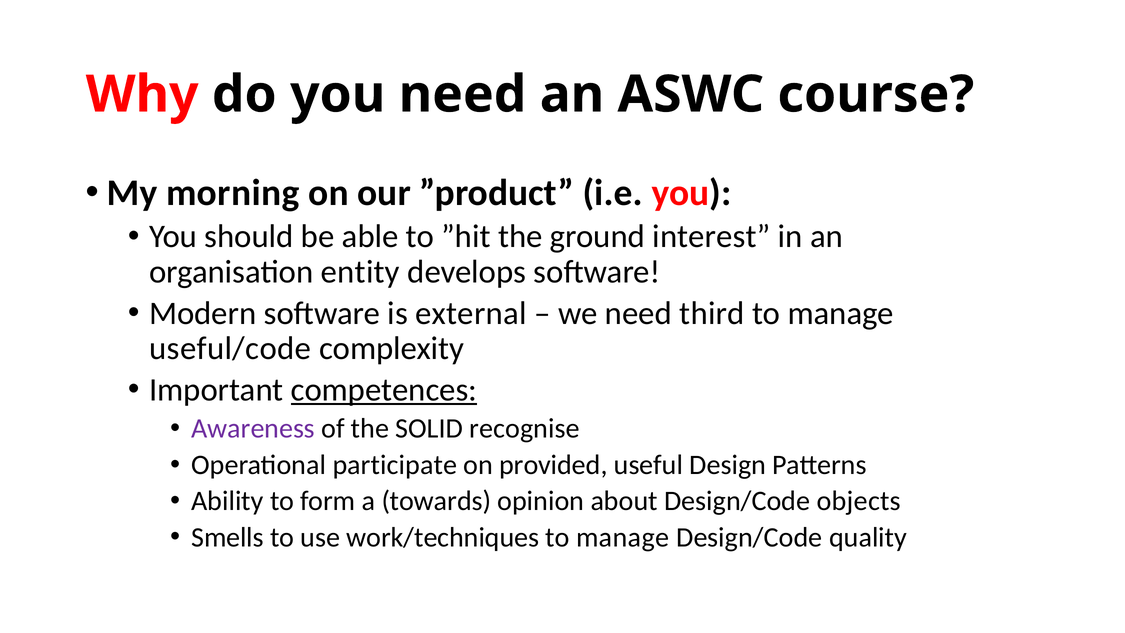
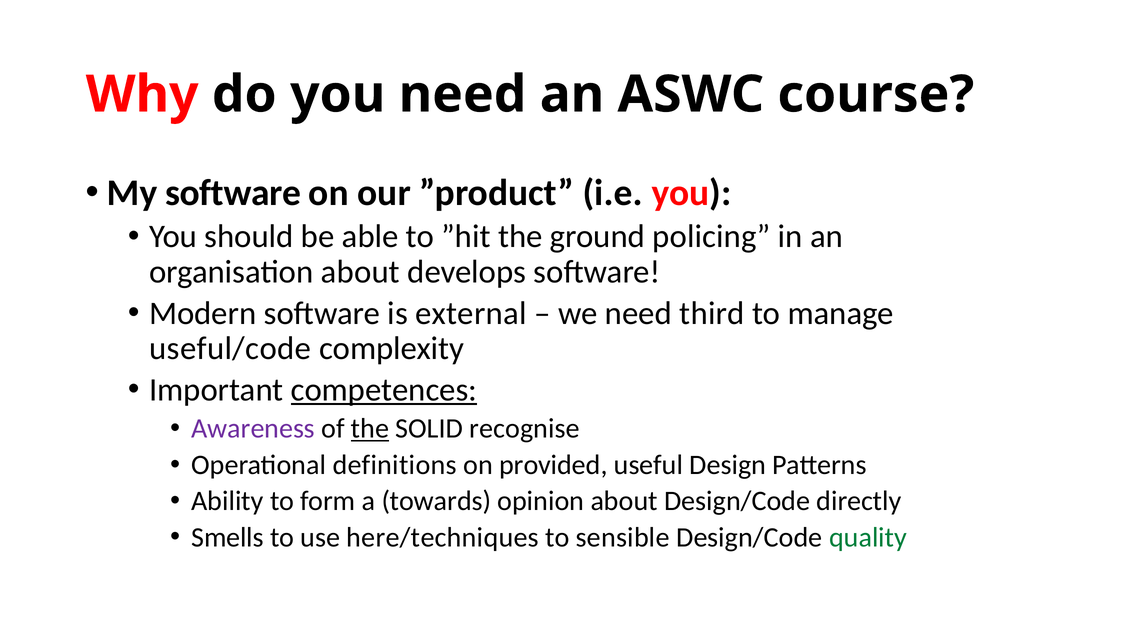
My morning: morning -> software
interest: interest -> policing
organisation entity: entity -> about
the at (370, 428) underline: none -> present
participate: participate -> definitions
objects: objects -> directly
work/techniques: work/techniques -> here/techniques
manage at (623, 537): manage -> sensible
quality colour: black -> green
